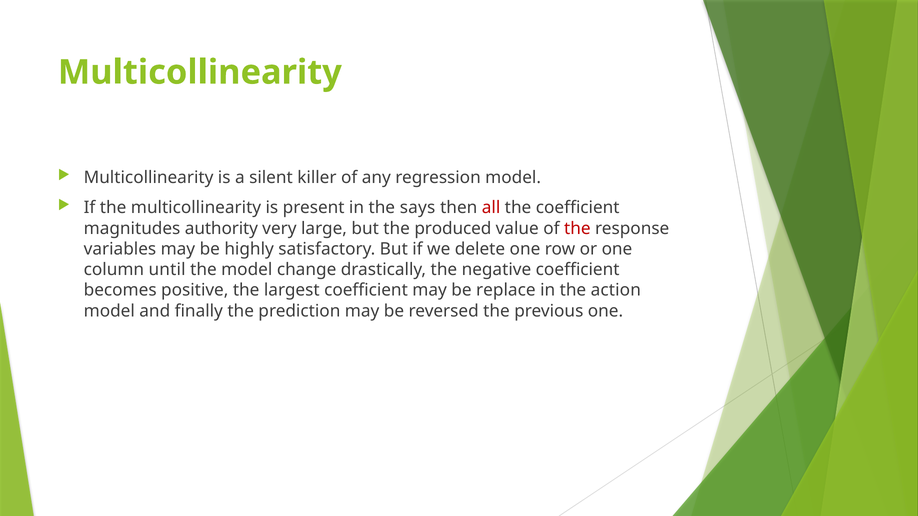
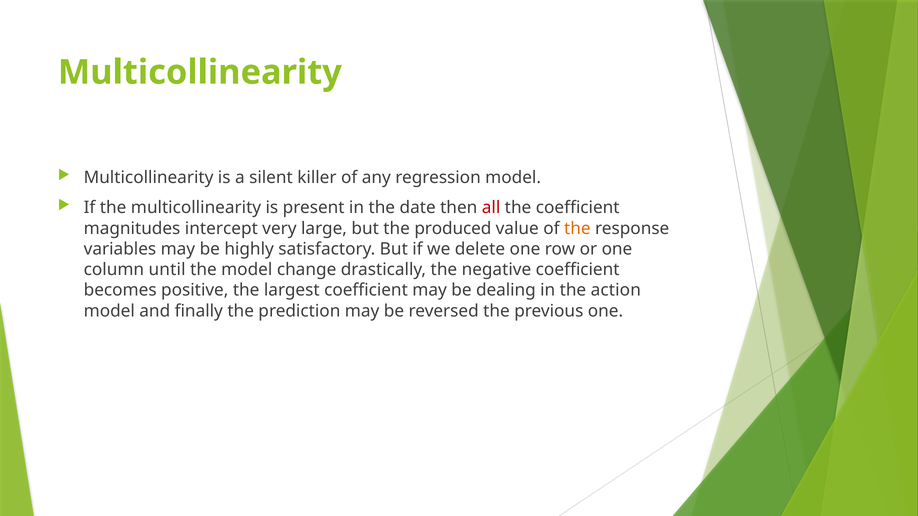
says: says -> date
authority: authority -> intercept
the at (577, 229) colour: red -> orange
replace: replace -> dealing
